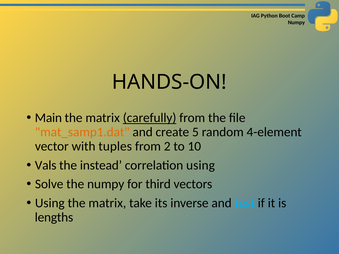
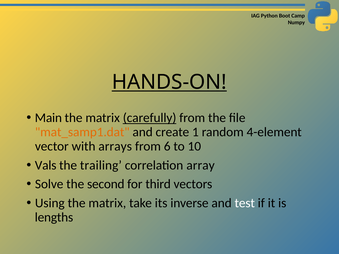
HANDS-ON underline: none -> present
5: 5 -> 1
tuples: tuples -> arrays
2: 2 -> 6
instead: instead -> trailing
correlation using: using -> array
the numpy: numpy -> second
test colour: light blue -> white
